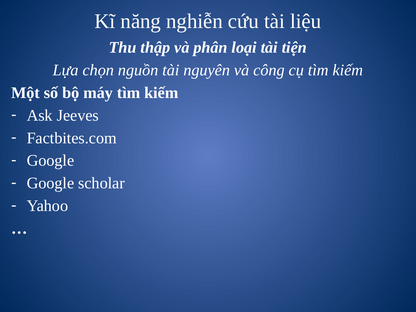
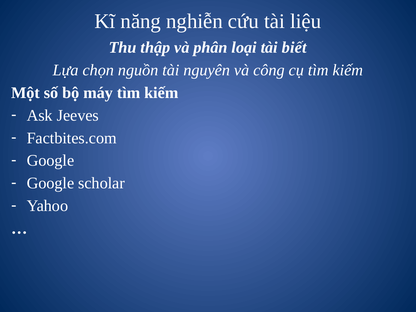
tiện: tiện -> biết
